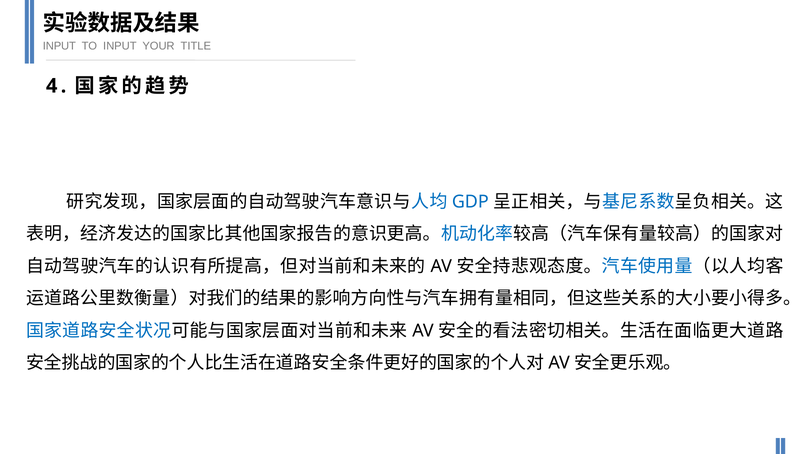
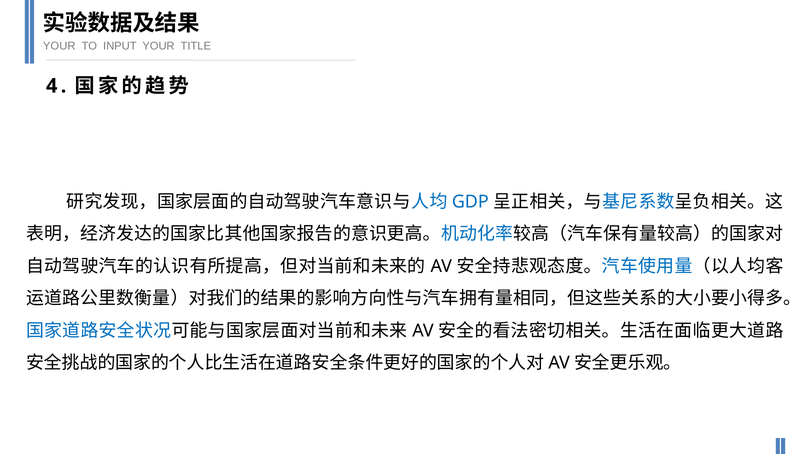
INPUT at (59, 46): INPUT -> YOUR
